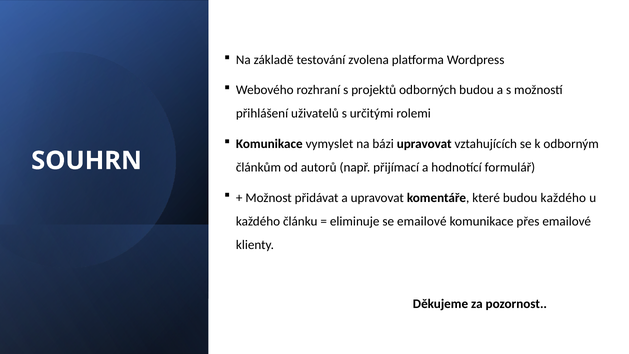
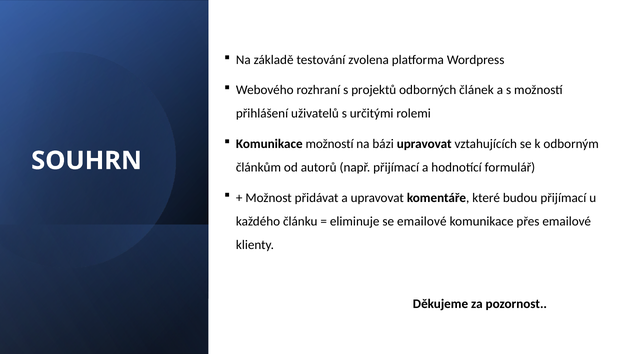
odborných budou: budou -> článek
Komunikace vymyslet: vymyslet -> možností
budou každého: každého -> přijímací
